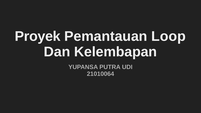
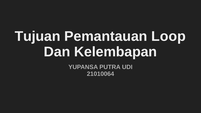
Proyek: Proyek -> Tujuan
